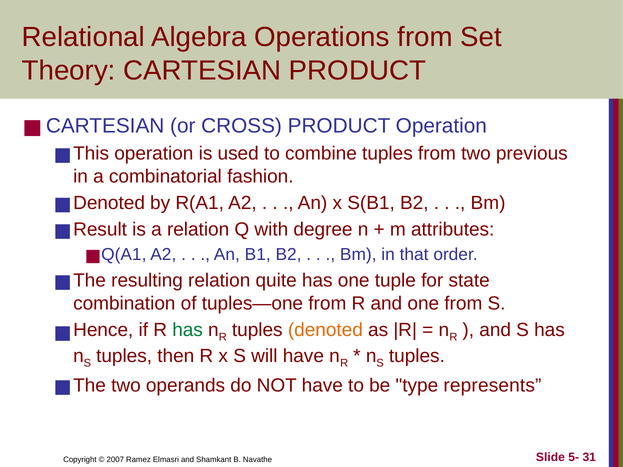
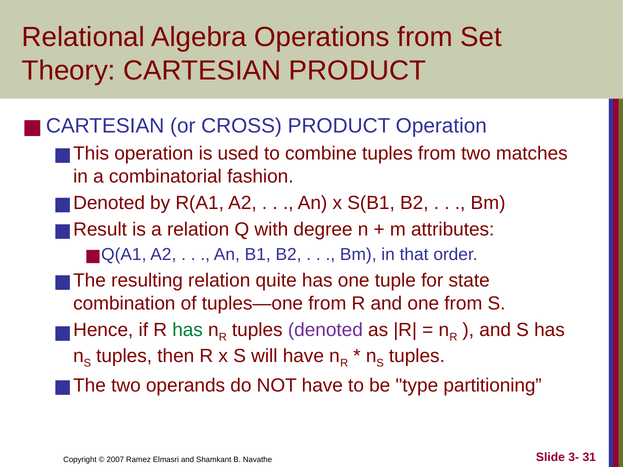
previous: previous -> matches
denoted colour: orange -> purple
represents: represents -> partitioning
5-: 5- -> 3-
